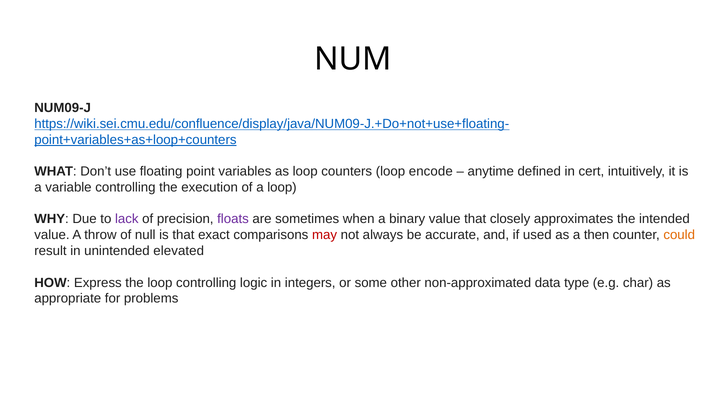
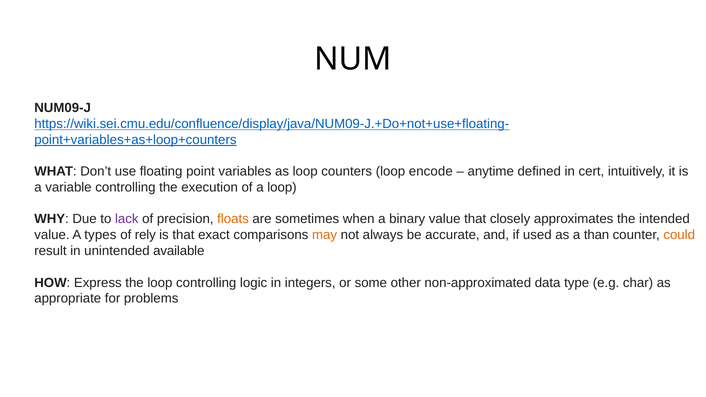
floats colour: purple -> orange
throw: throw -> types
null: null -> rely
may colour: red -> orange
then: then -> than
elevated: elevated -> available
